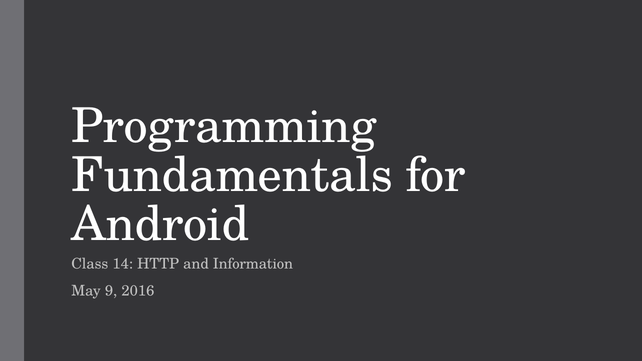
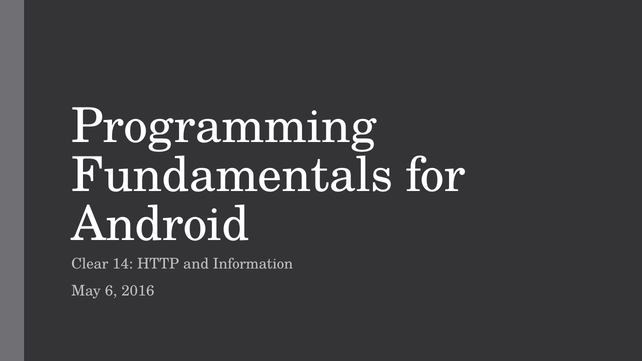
Class: Class -> Clear
9: 9 -> 6
